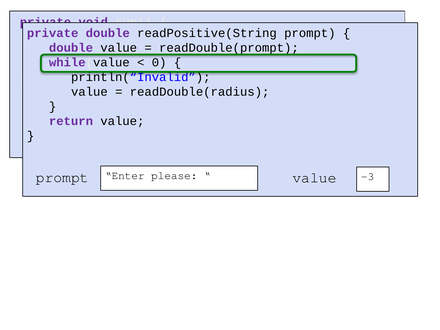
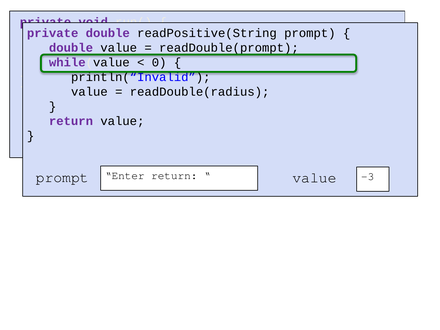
Enter please: please -> return
